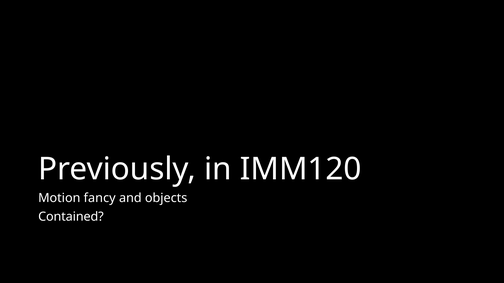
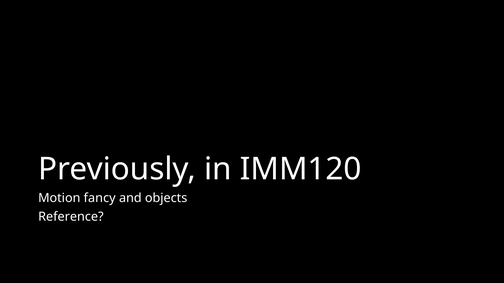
Contained: Contained -> Reference
